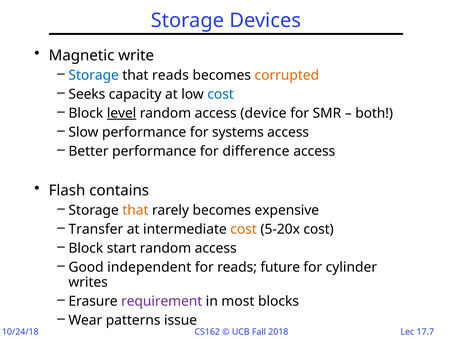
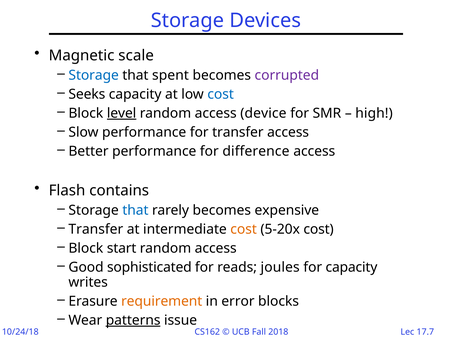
write: write -> scale
that reads: reads -> spent
corrupted colour: orange -> purple
both: both -> high
for systems: systems -> transfer
that at (135, 210) colour: orange -> blue
independent: independent -> sophisticated
future: future -> joules
for cylinder: cylinder -> capacity
requirement colour: purple -> orange
most: most -> error
patterns underline: none -> present
